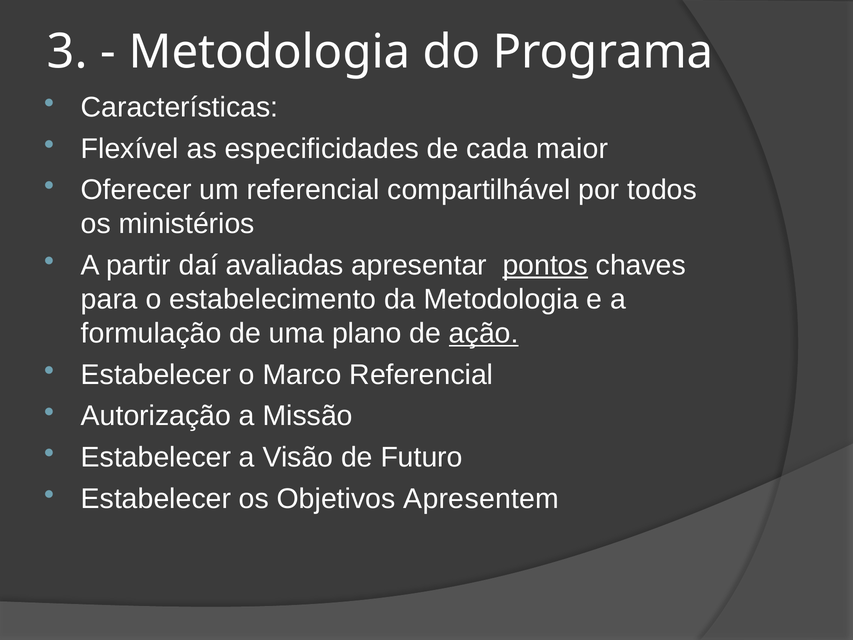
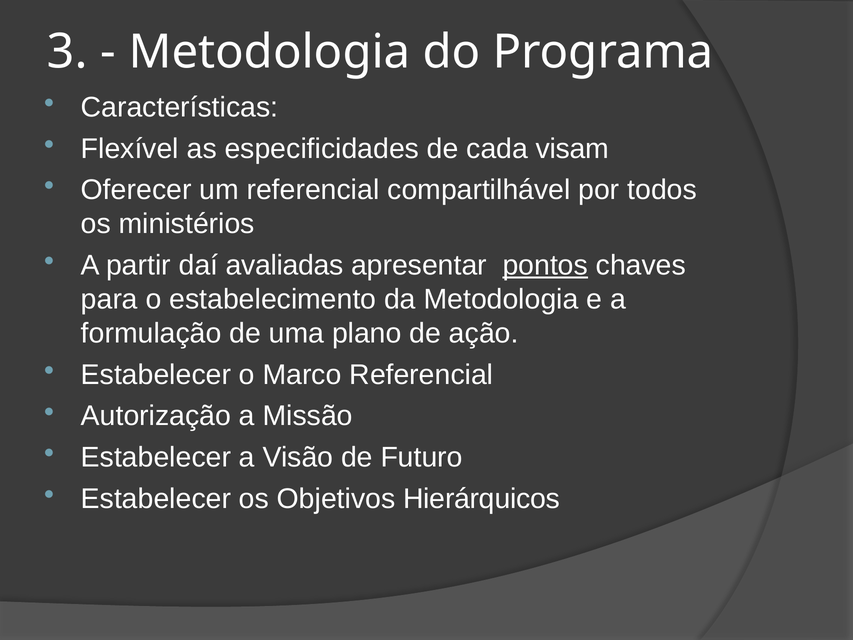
maior: maior -> visam
ação underline: present -> none
Apresentem: Apresentem -> Hierárquicos
